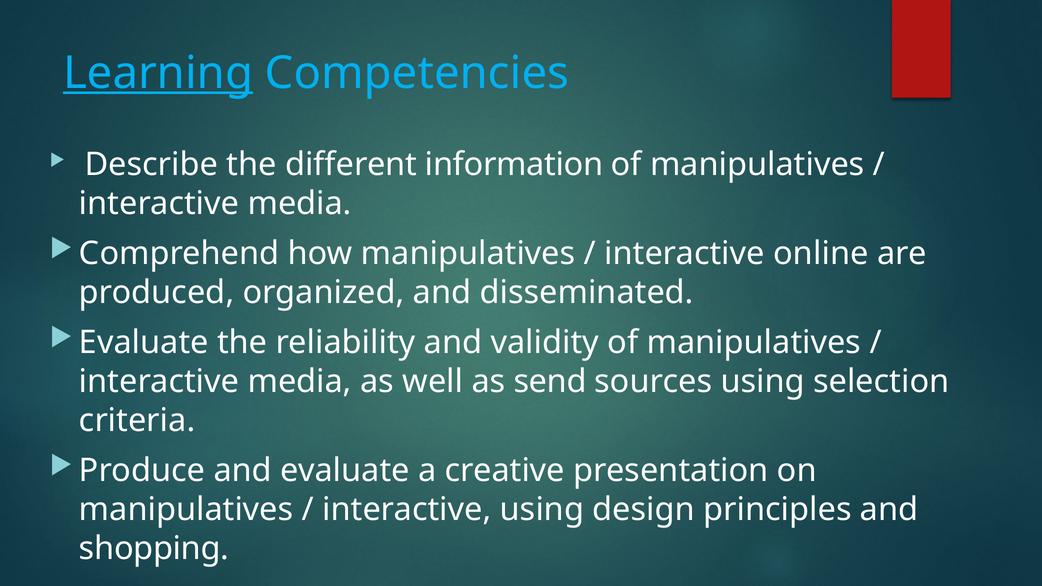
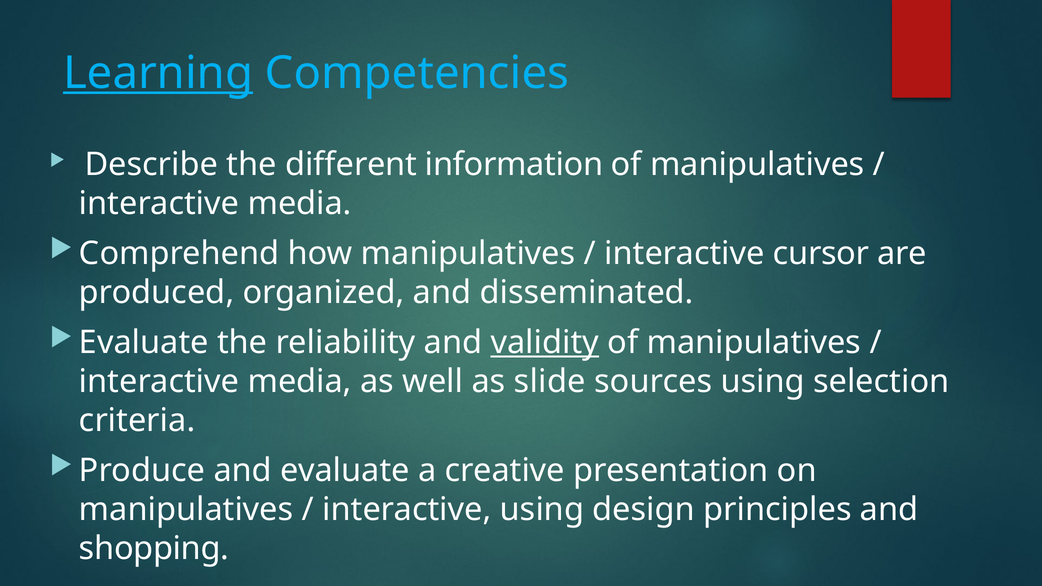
online: online -> cursor
validity underline: none -> present
send: send -> slide
